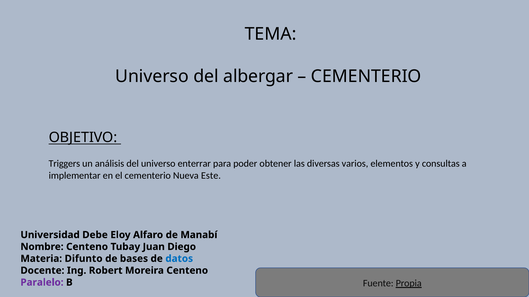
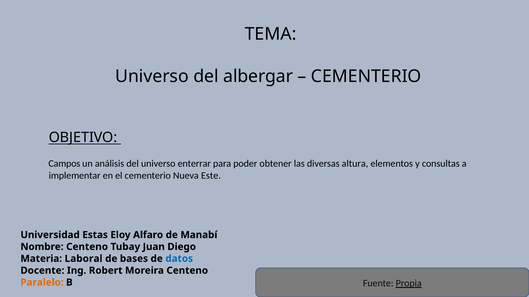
Triggers: Triggers -> Campos
varios: varios -> altura
Debe: Debe -> Estas
Difunto: Difunto -> Laboral
Paralelo colour: purple -> orange
